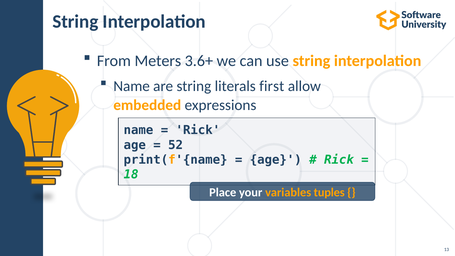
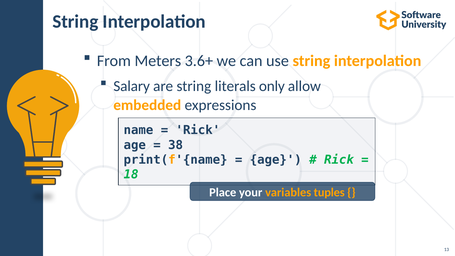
Name at (132, 86): Name -> Salary
first: first -> only
52: 52 -> 38
